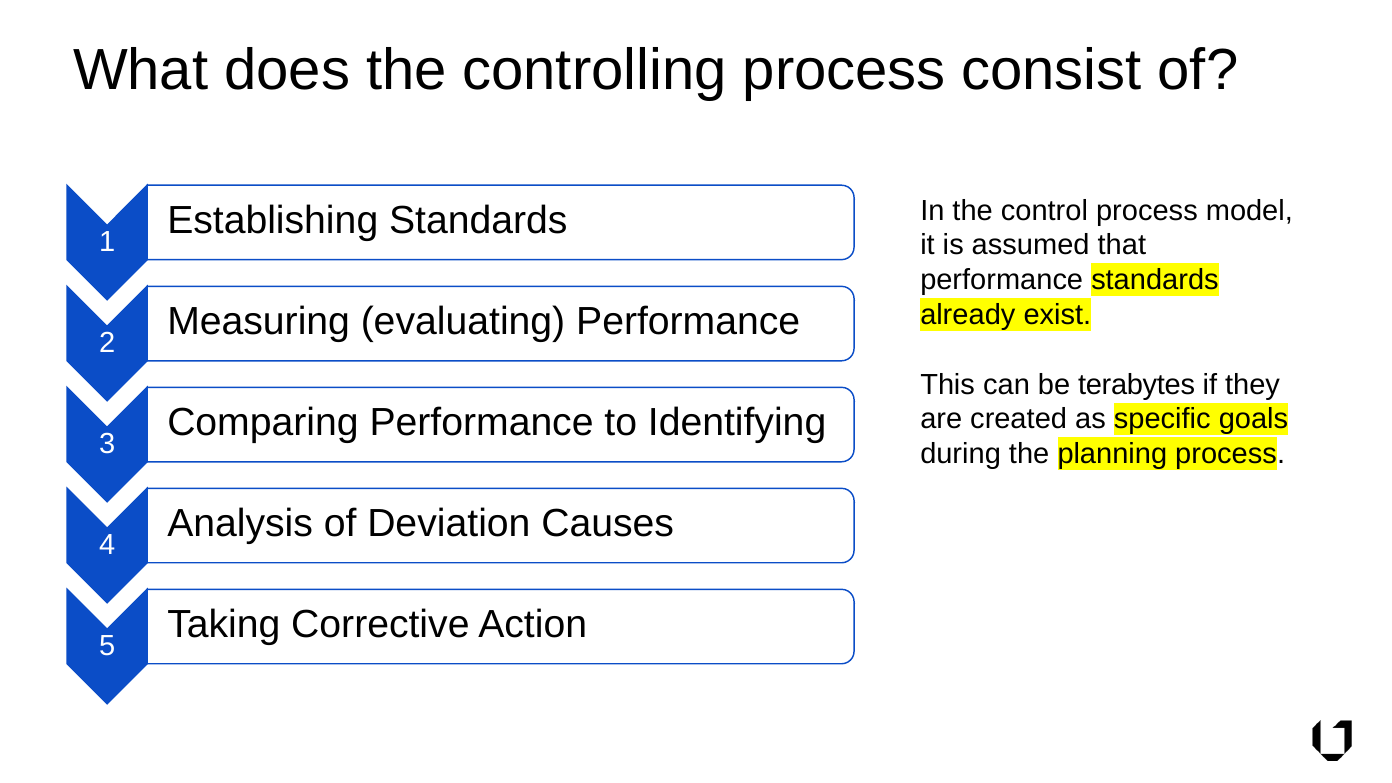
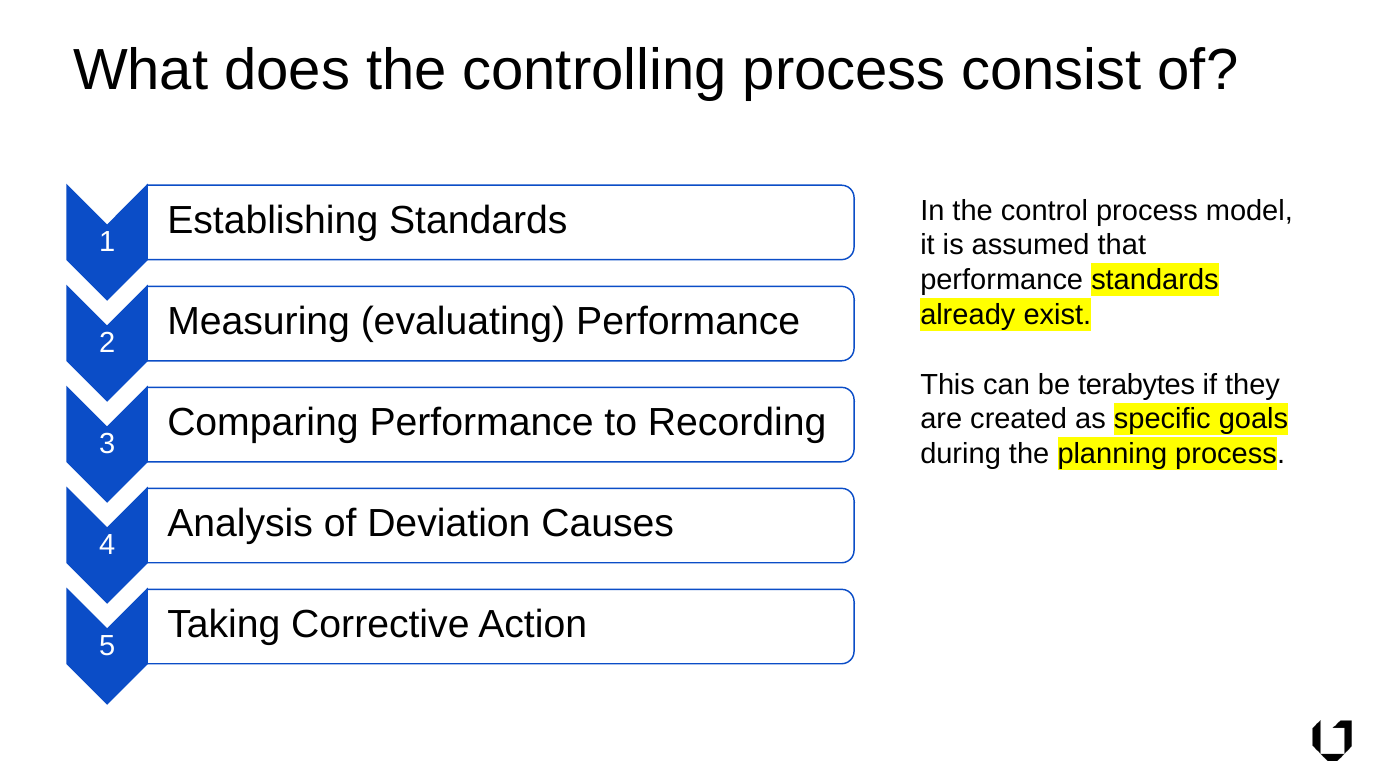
Identifying: Identifying -> Recording
